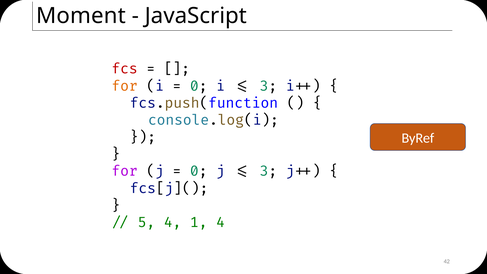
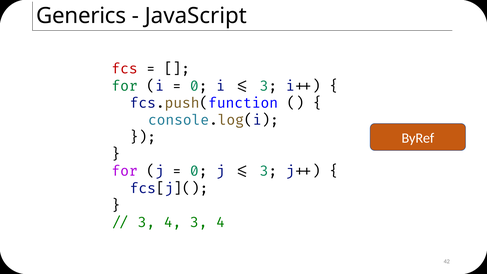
Moment: Moment -> Generics
for at (125, 86) colour: orange -> green
5 at (146, 222): 5 -> 3
4 1: 1 -> 3
